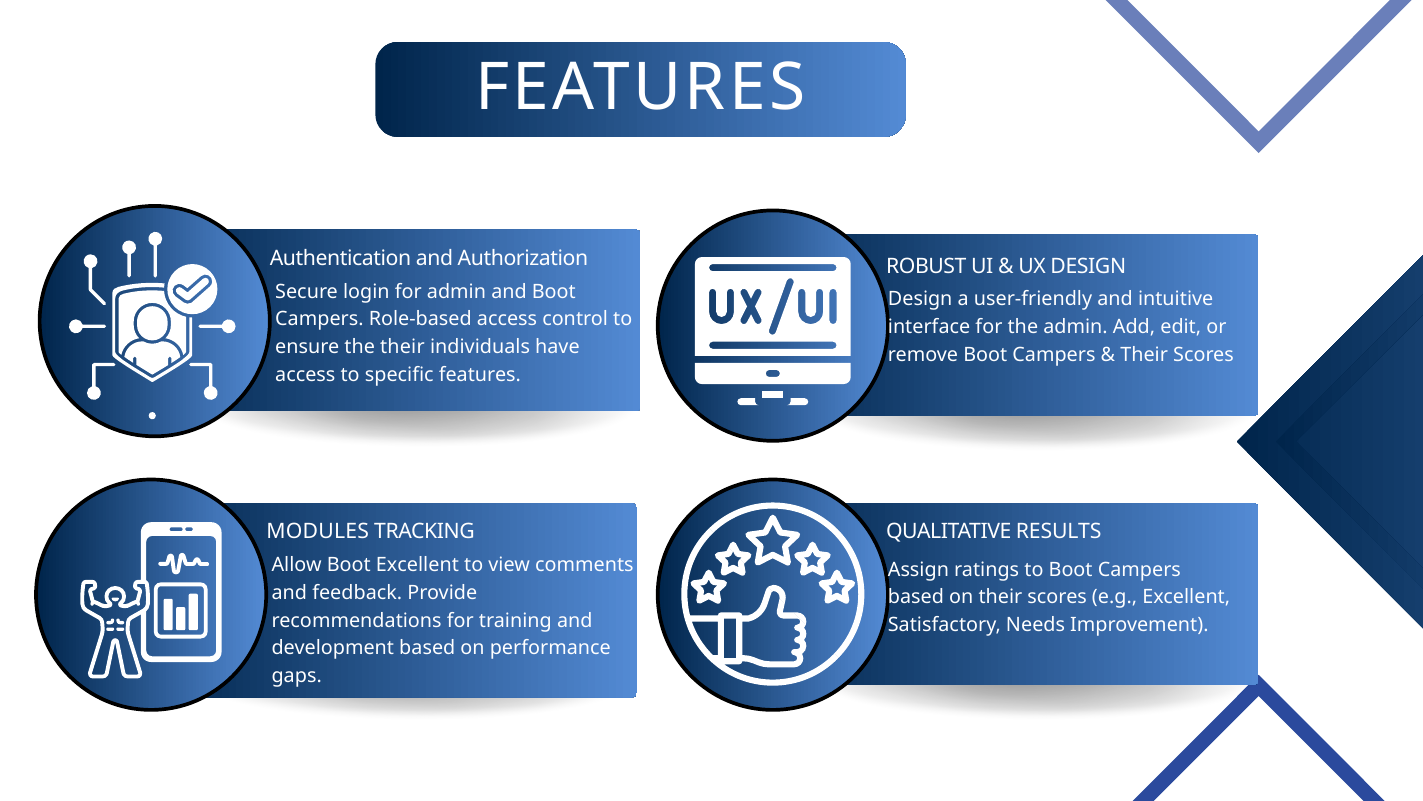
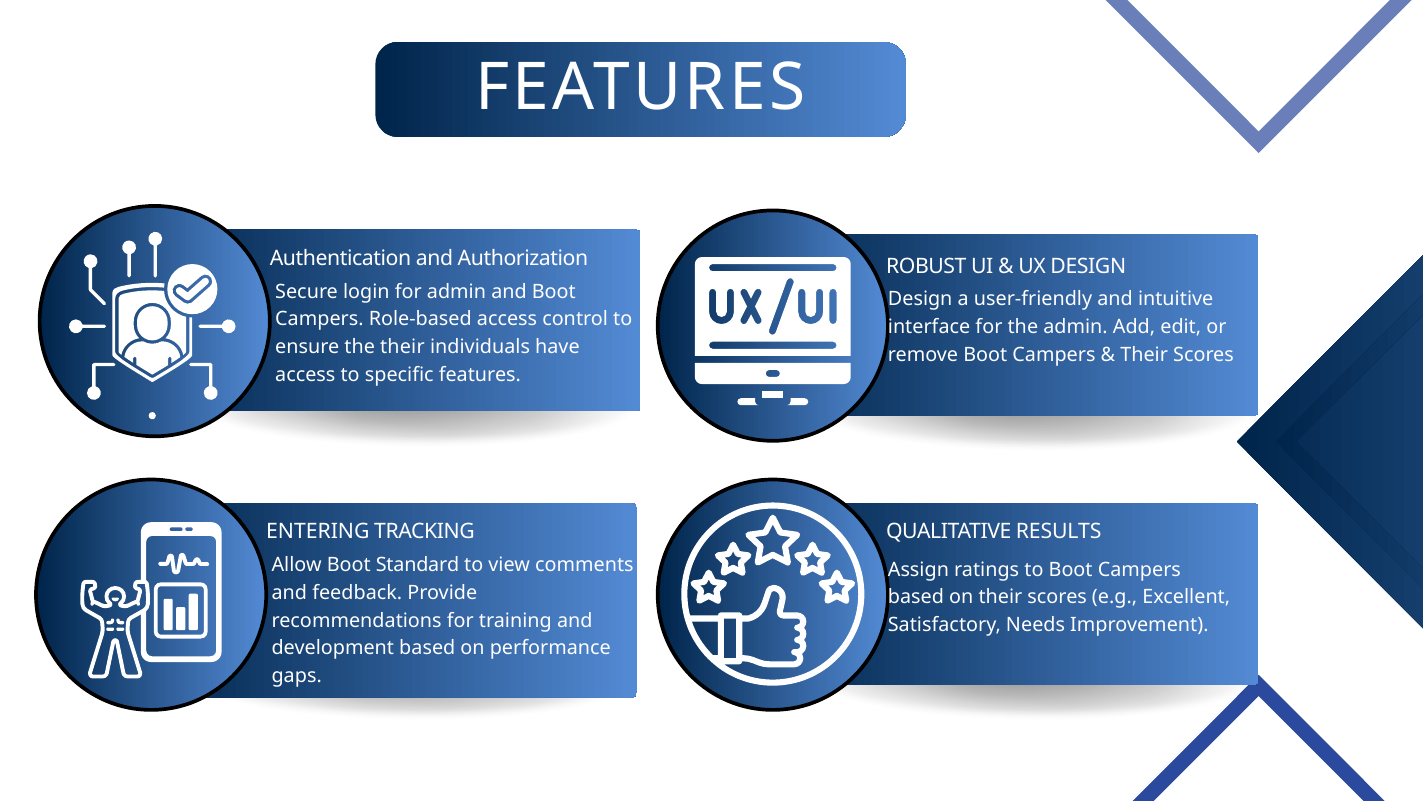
MODULES: MODULES -> ENTERING
Boot Excellent: Excellent -> Standard
